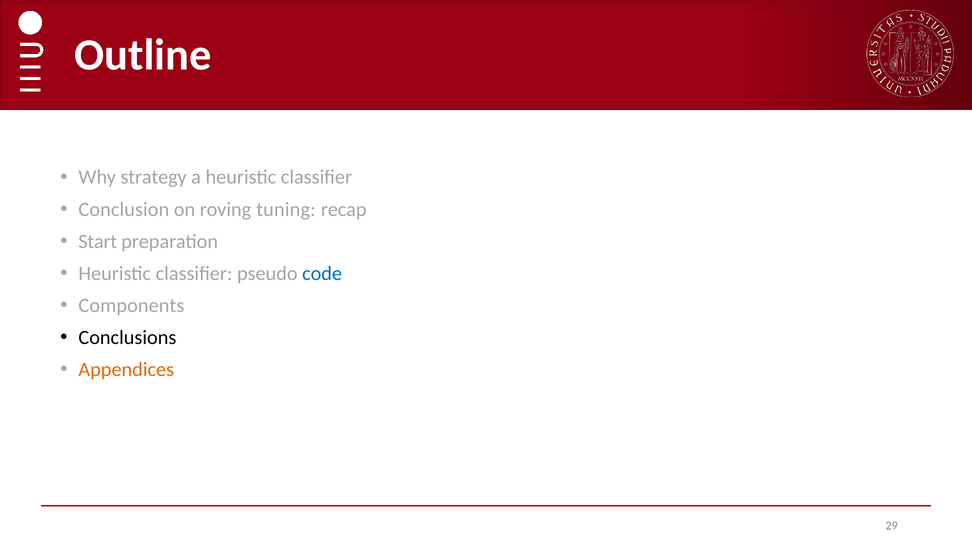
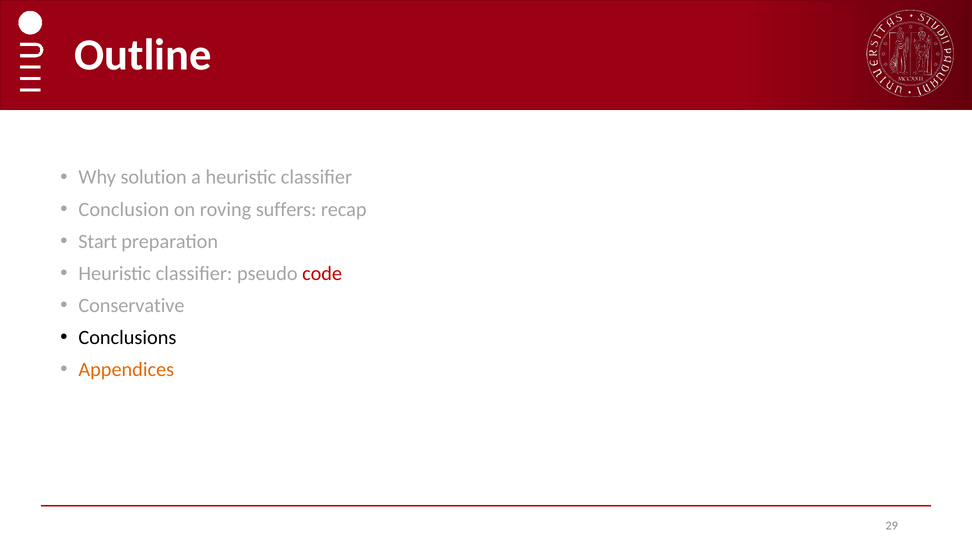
strategy: strategy -> solution
tuning: tuning -> suffers
code colour: blue -> red
Components: Components -> Conservative
